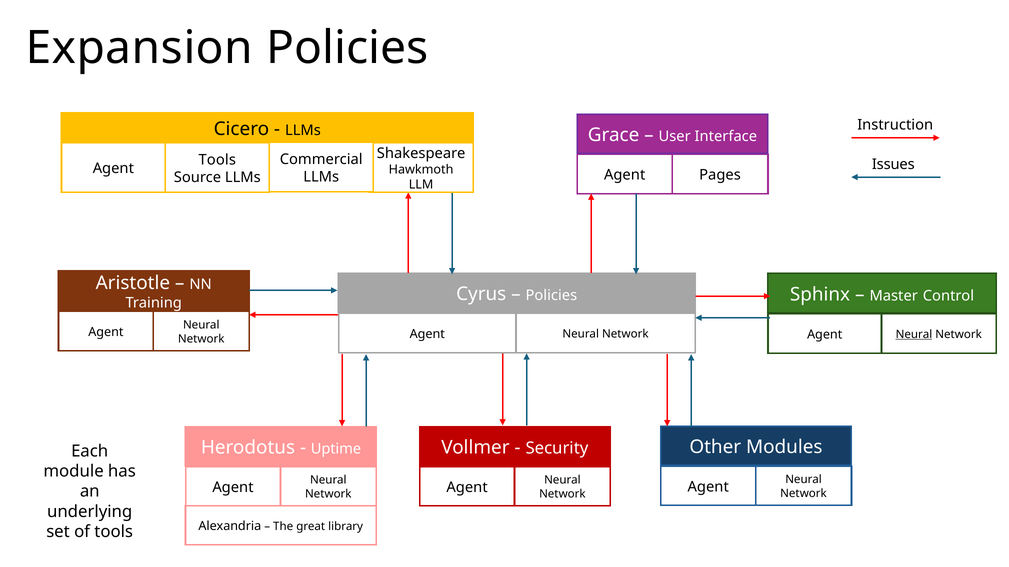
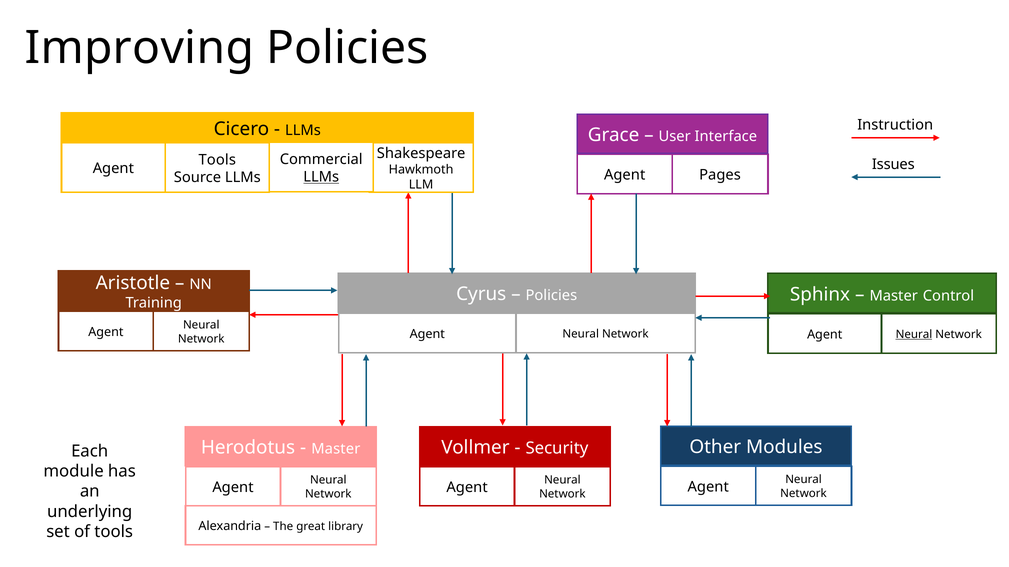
Expansion: Expansion -> Improving
LLMs at (321, 177) underline: none -> present
Uptime at (336, 449): Uptime -> Master
